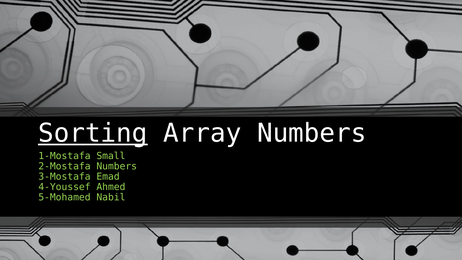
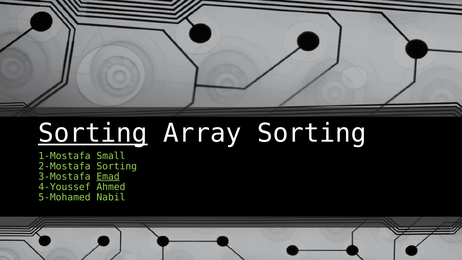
Array Numbers: Numbers -> Sorting
2-Mostafa Numbers: Numbers -> Sorting
Emad underline: none -> present
